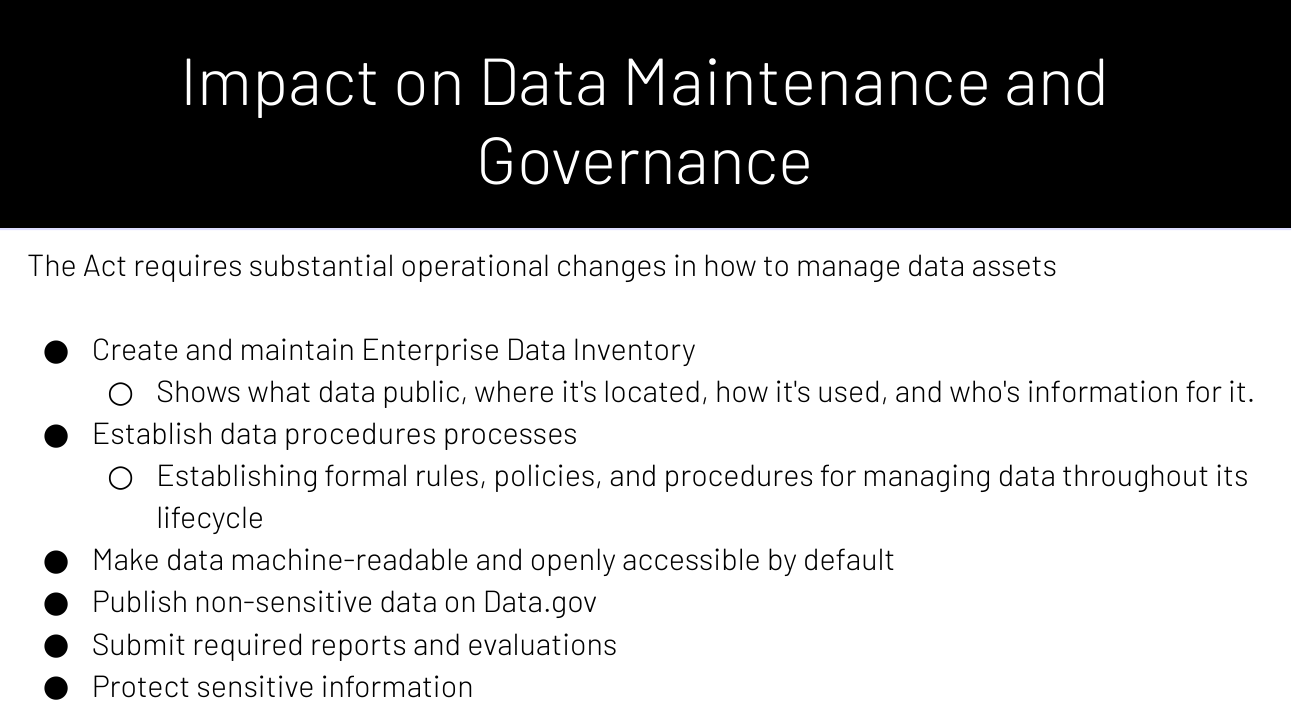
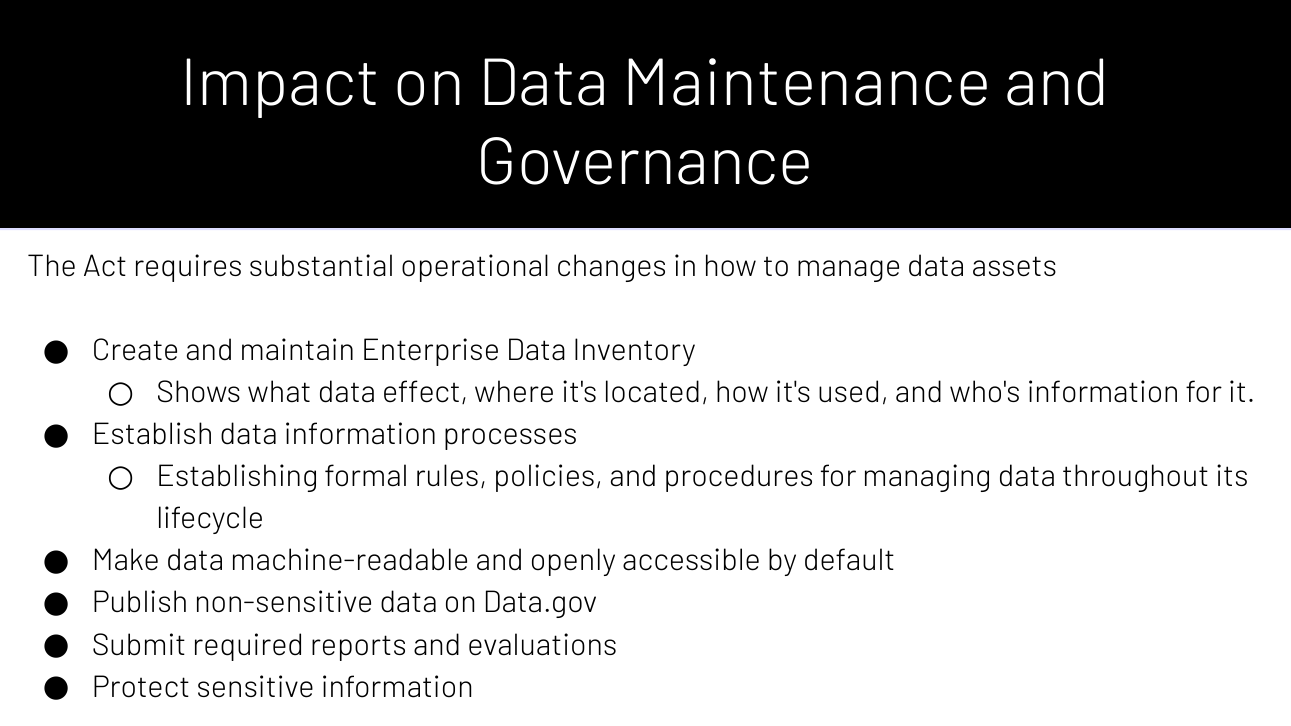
public: public -> effect
data procedures: procedures -> information
